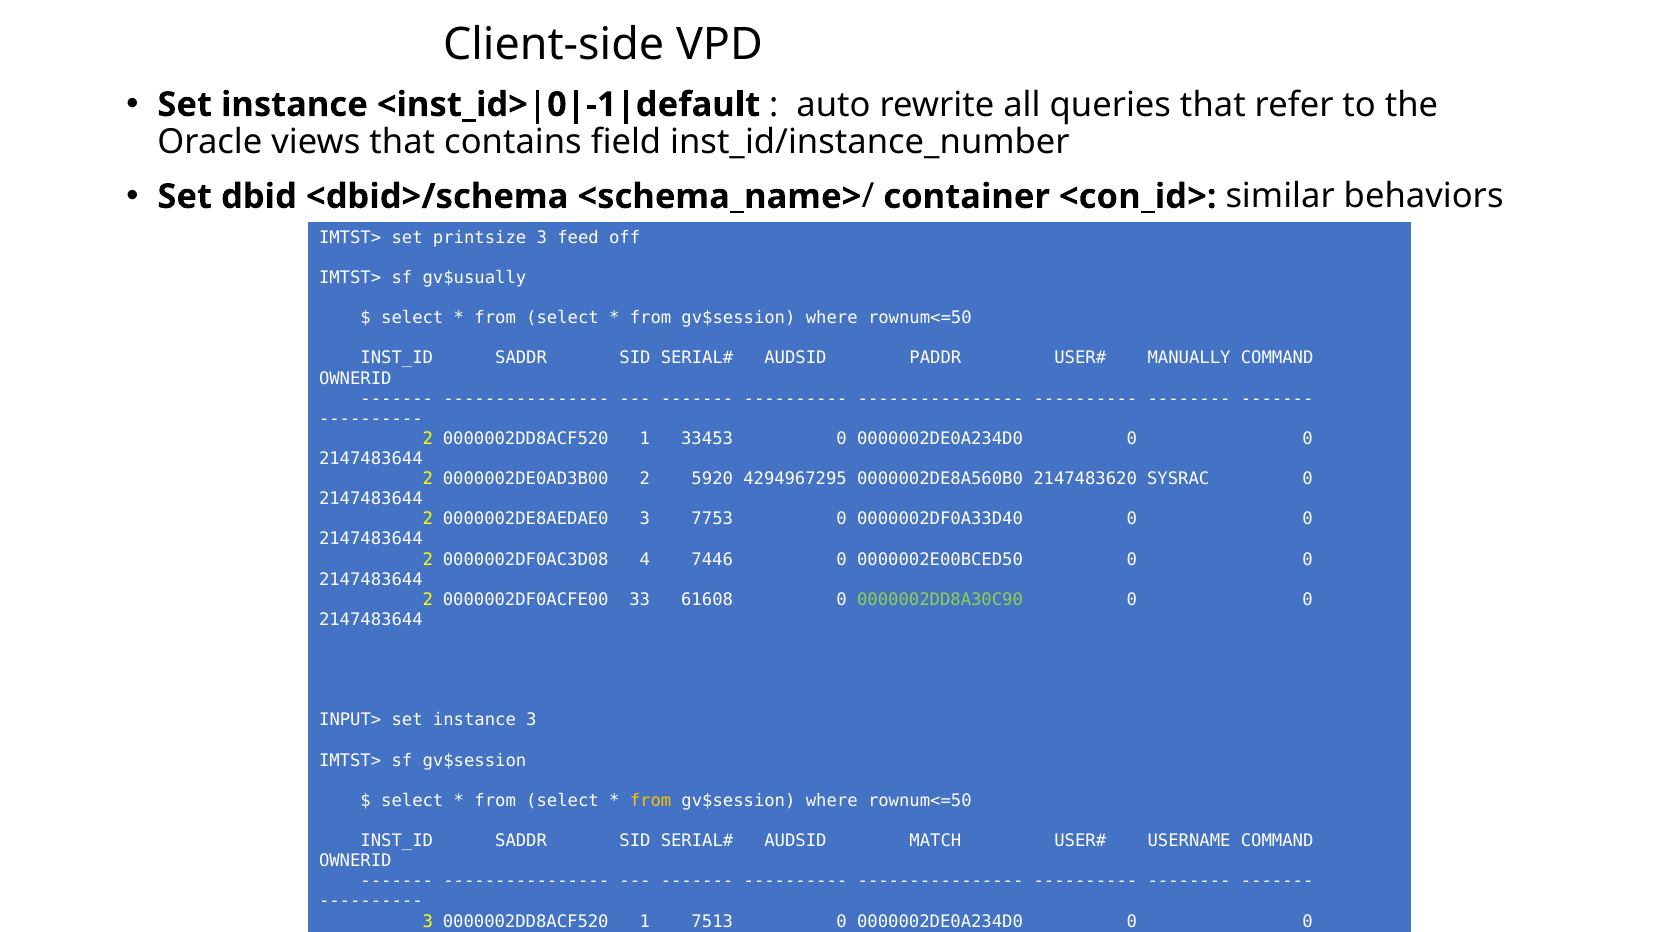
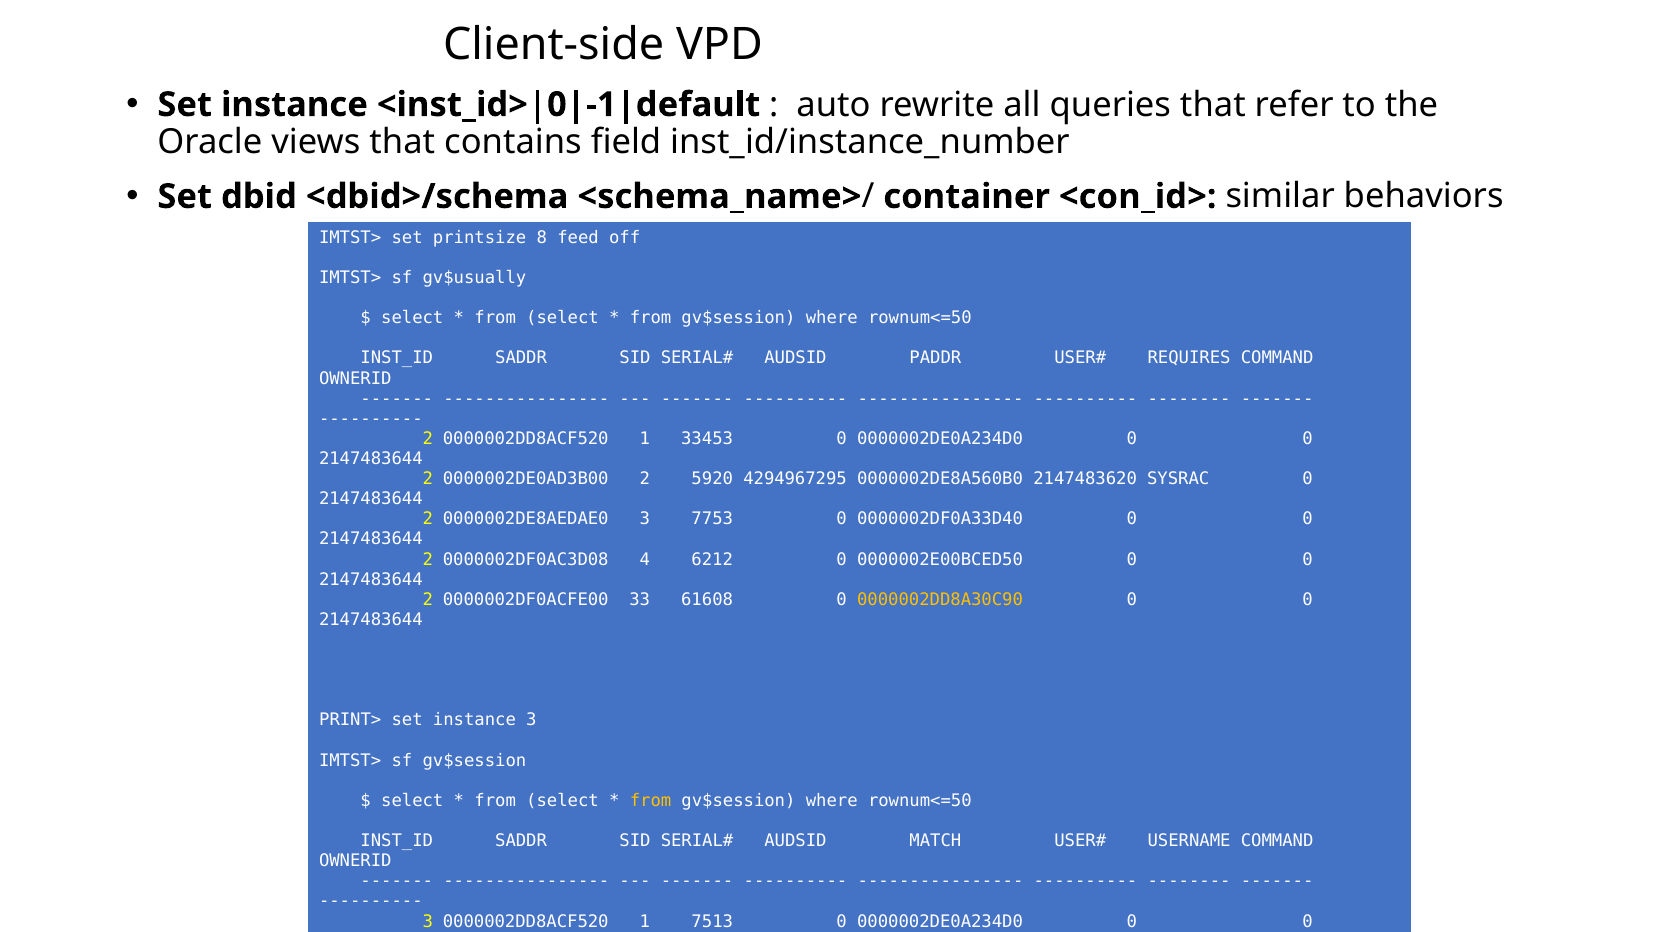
printsize 3: 3 -> 8
MANUALLY: MANUALLY -> REQUIRES
7446: 7446 -> 6212
0000002DD8A30C90 at (940, 600) colour: light green -> yellow
INPUT>: INPUT> -> PRINT>
